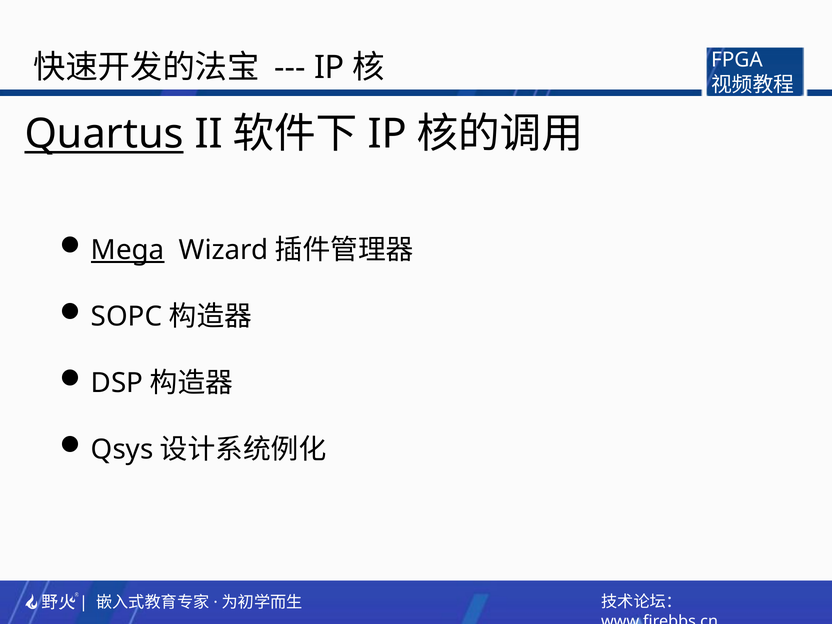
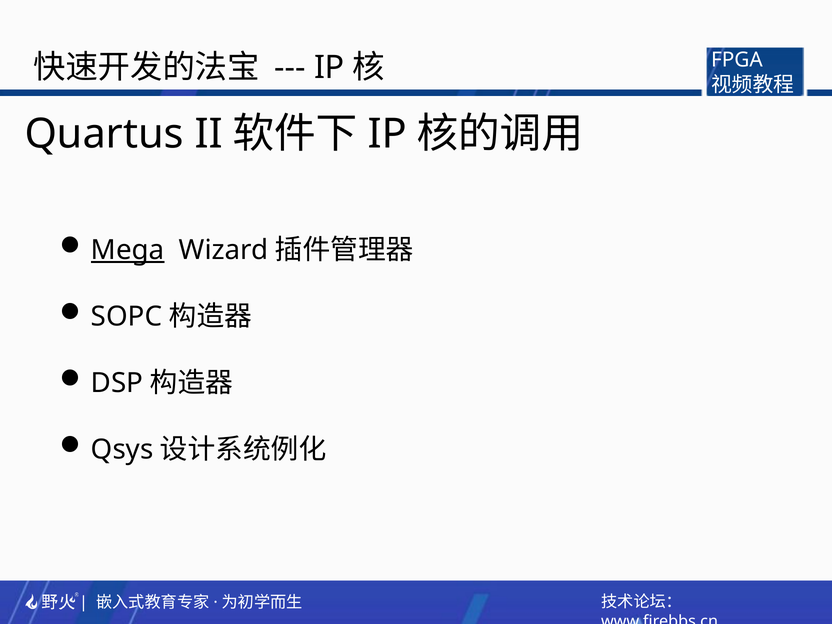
Quartus underline: present -> none
